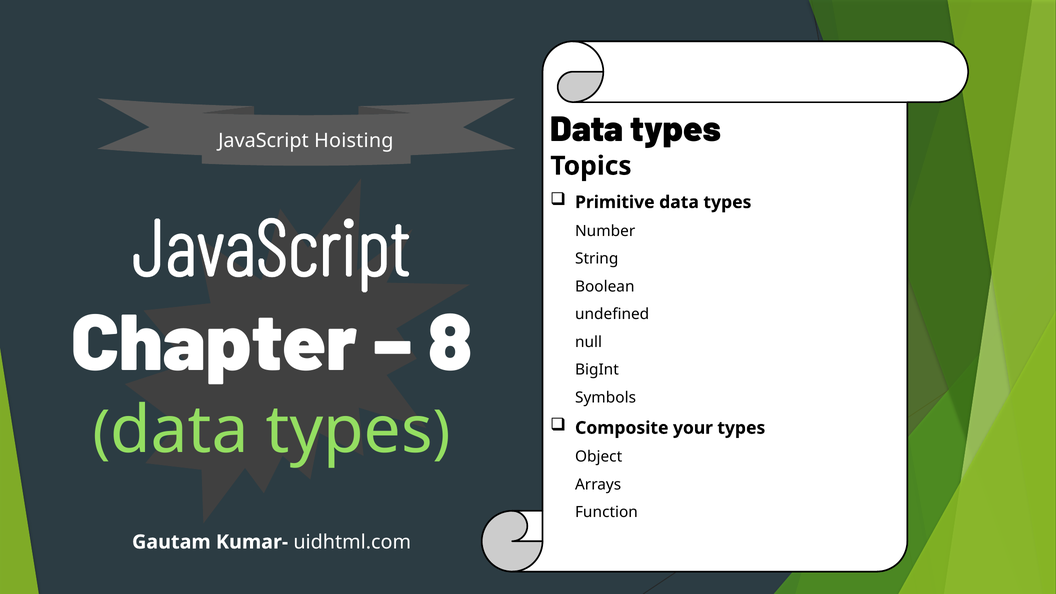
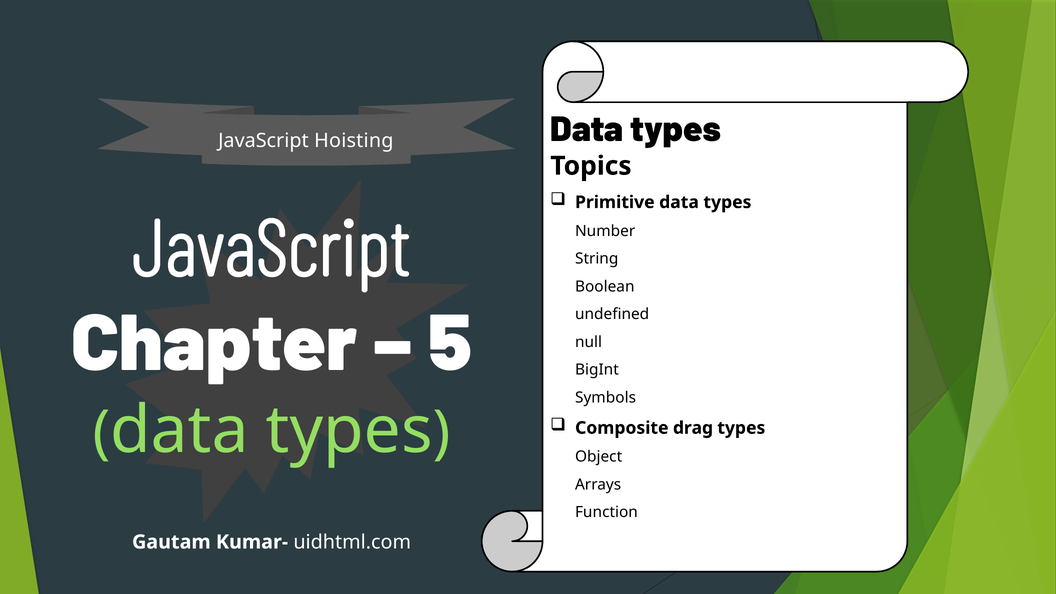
8: 8 -> 5
your: your -> drag
